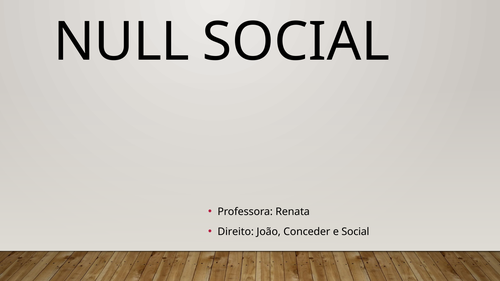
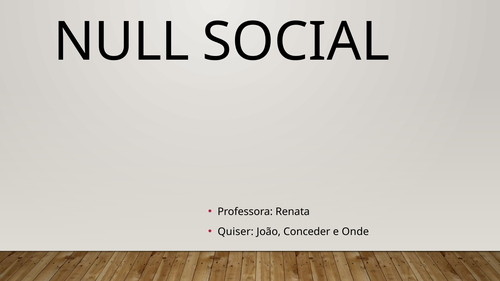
Direito: Direito -> Quiser
e Social: Social -> Onde
